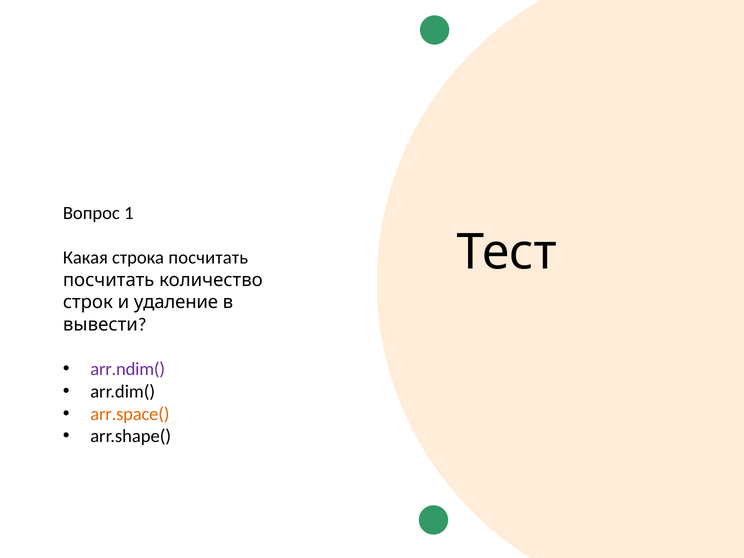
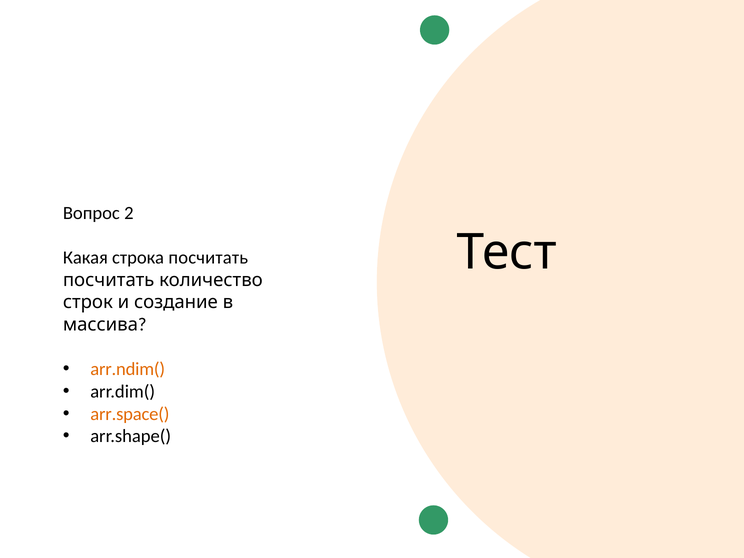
1: 1 -> 2
удаление: удаление -> создание
вывести: вывести -> массива
arr.ndim( colour: purple -> orange
